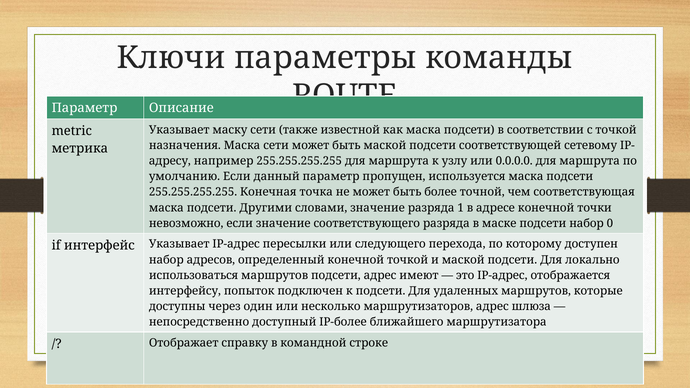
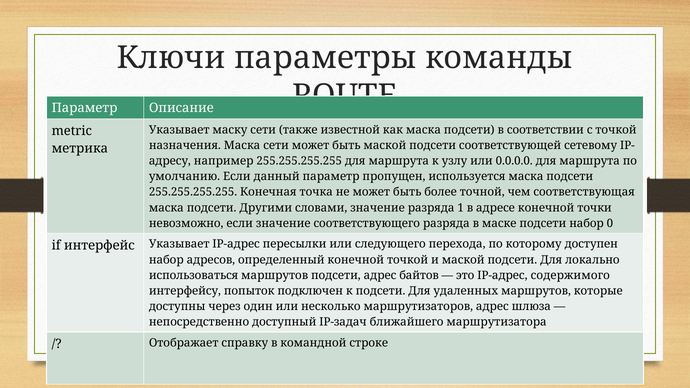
имеют: имеют -> байтов
отображается: отображается -> содержимого
IP-более: IP-более -> IP-задач
